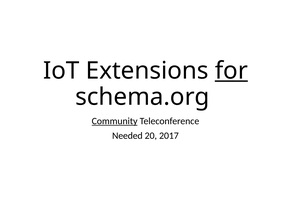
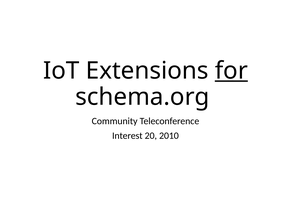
Community underline: present -> none
Needed: Needed -> Interest
2017: 2017 -> 2010
